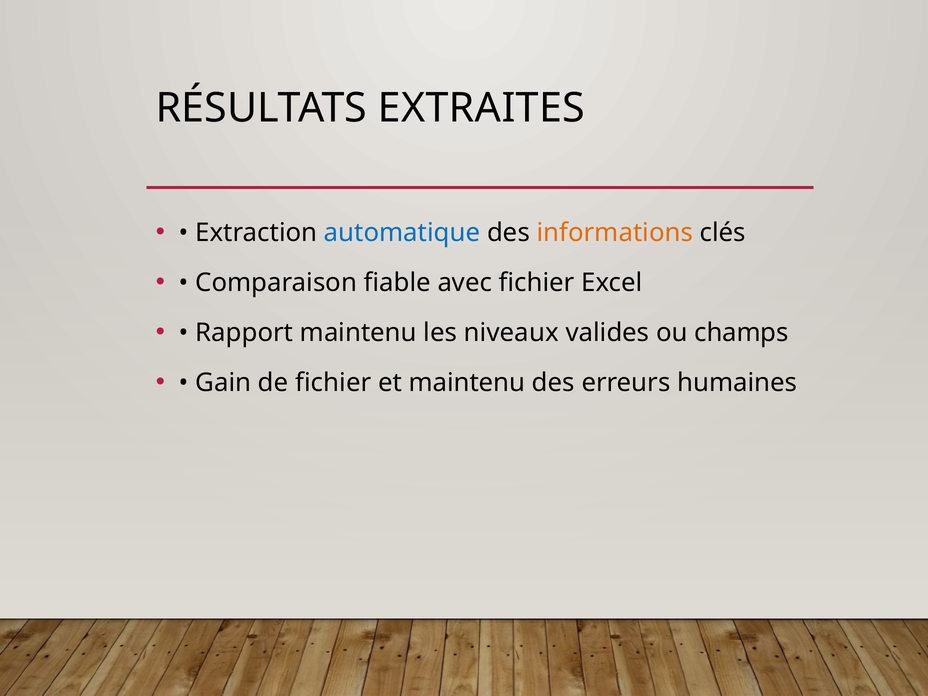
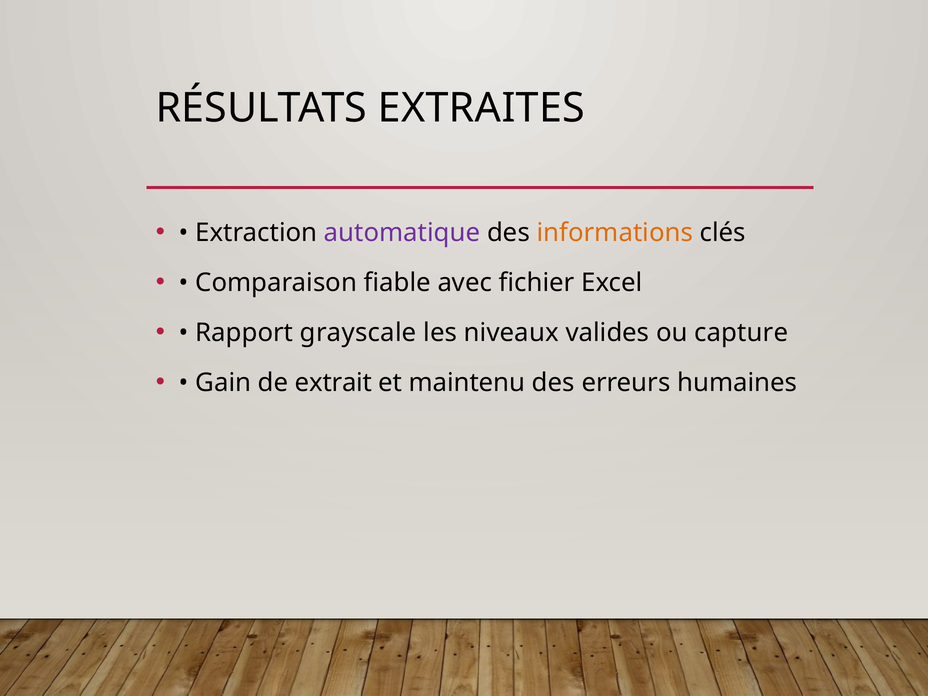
automatique colour: blue -> purple
Rapport maintenu: maintenu -> grayscale
champs: champs -> capture
de fichier: fichier -> extrait
